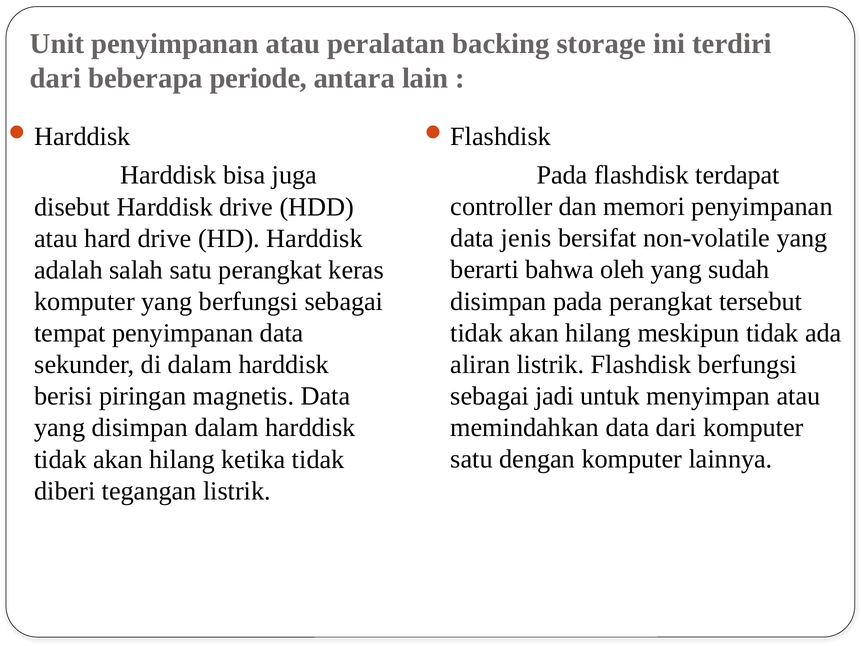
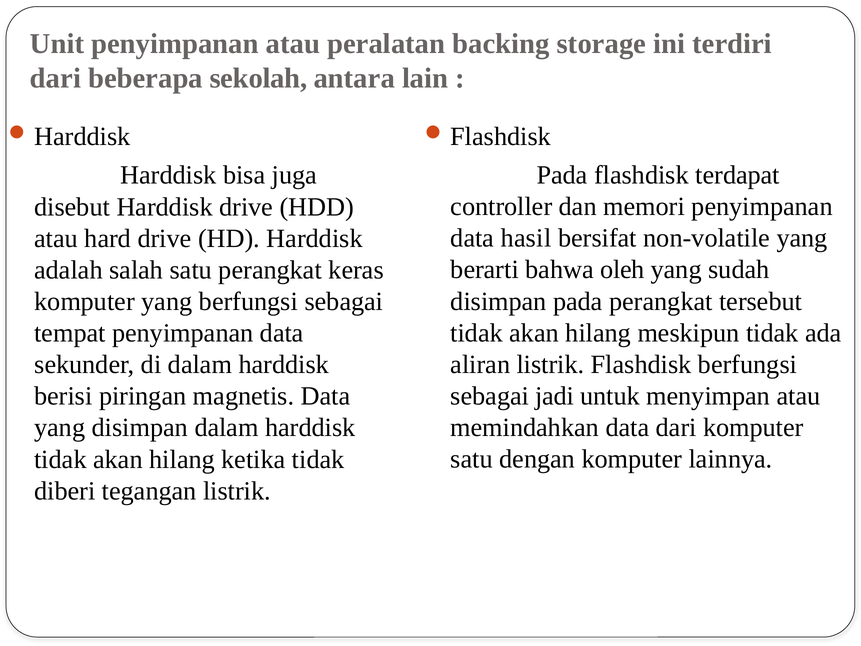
periode: periode -> sekolah
jenis: jenis -> hasil
